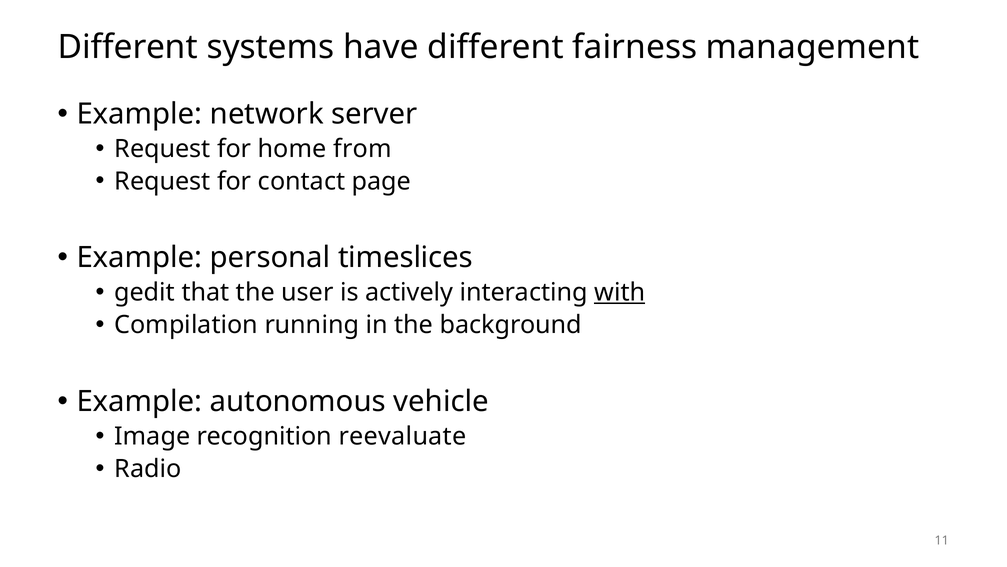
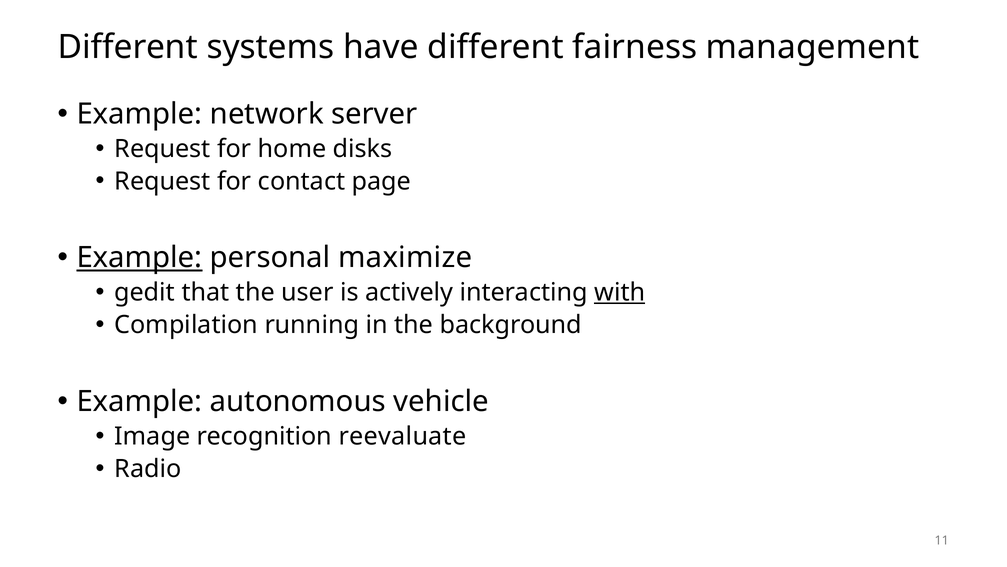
from: from -> disks
Example at (139, 258) underline: none -> present
timeslices: timeslices -> maximize
